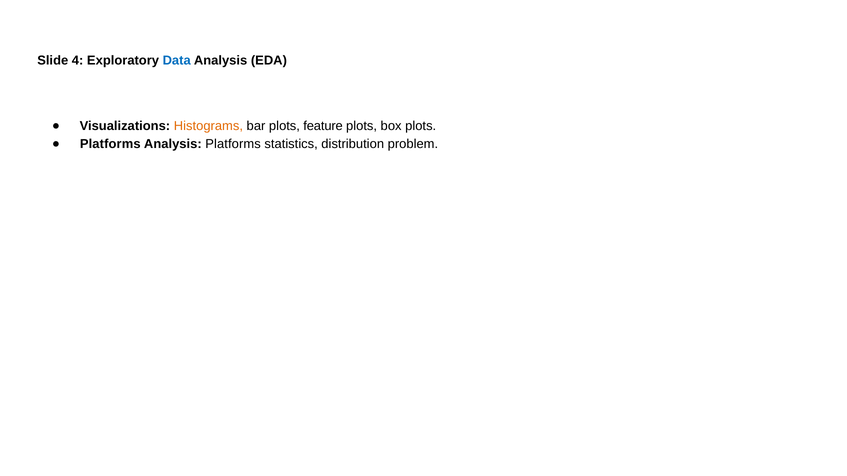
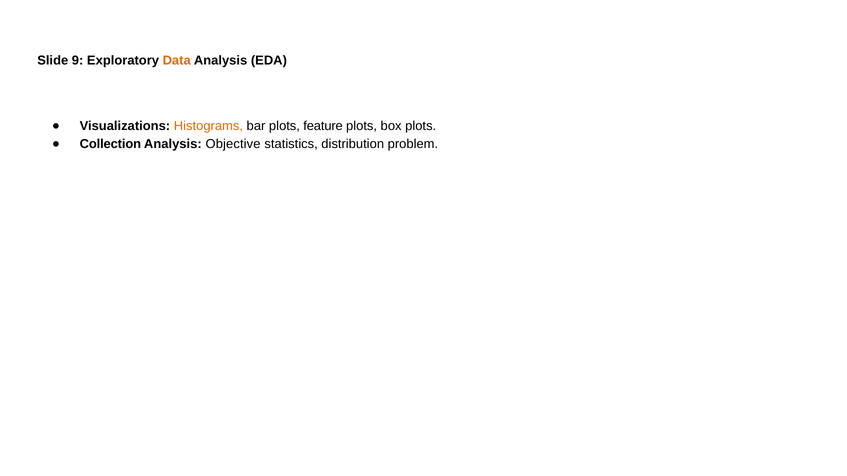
4: 4 -> 9
Data colour: blue -> orange
Platforms at (110, 144): Platforms -> Collection
Analysis Platforms: Platforms -> Objective
